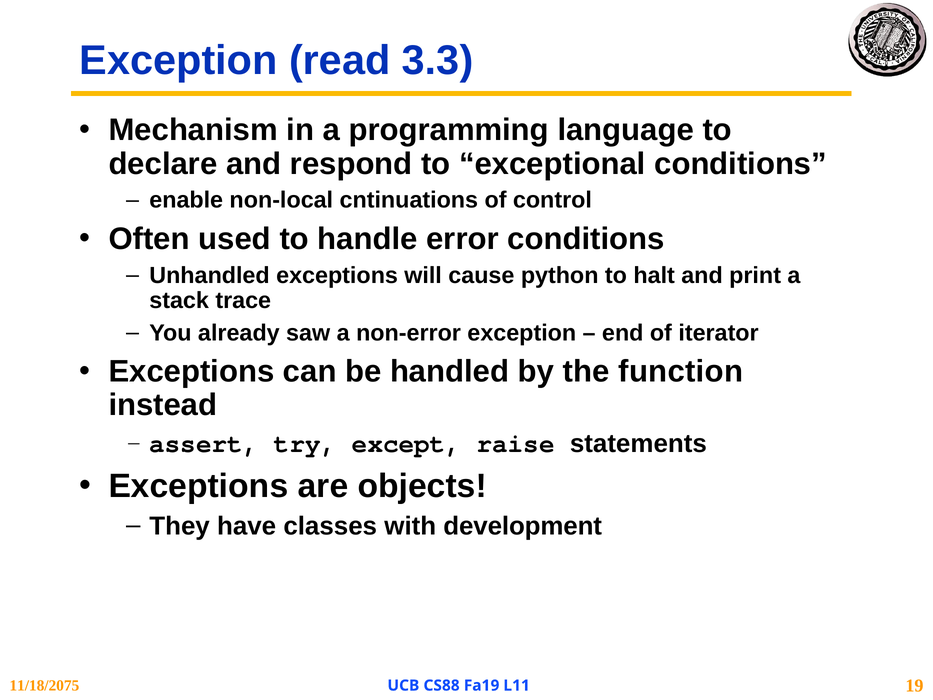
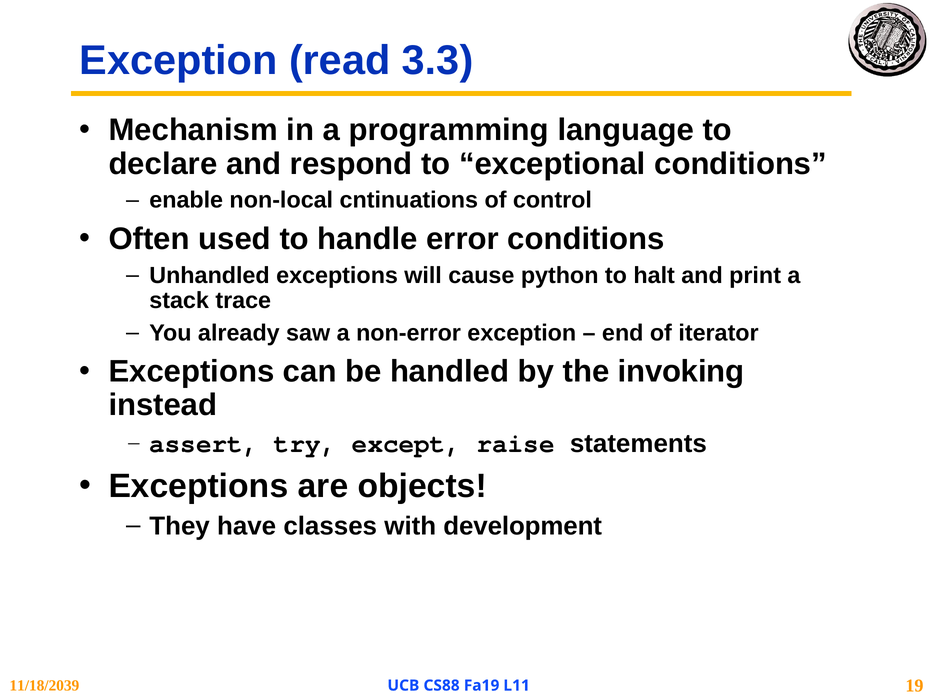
function: function -> invoking
11/18/2075: 11/18/2075 -> 11/18/2039
